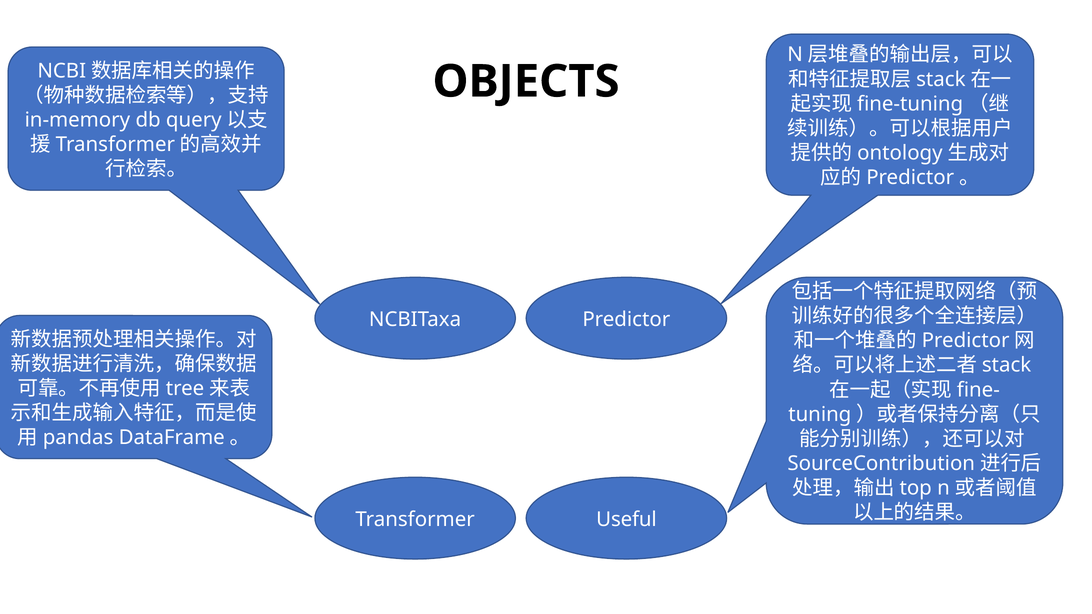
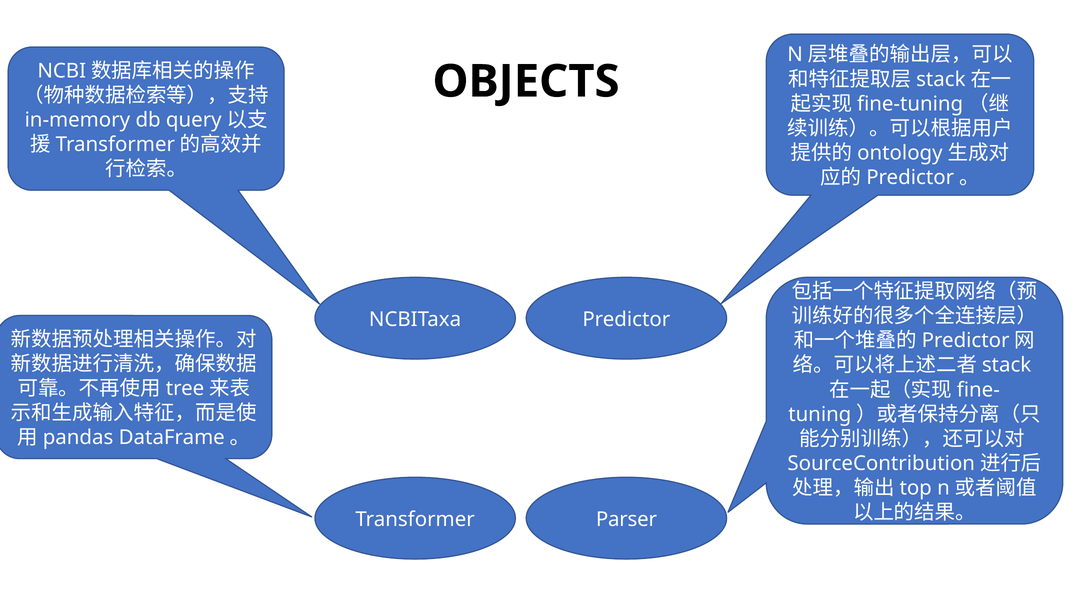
Useful: Useful -> Parser
